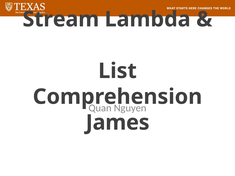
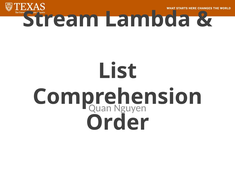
James: James -> Order
